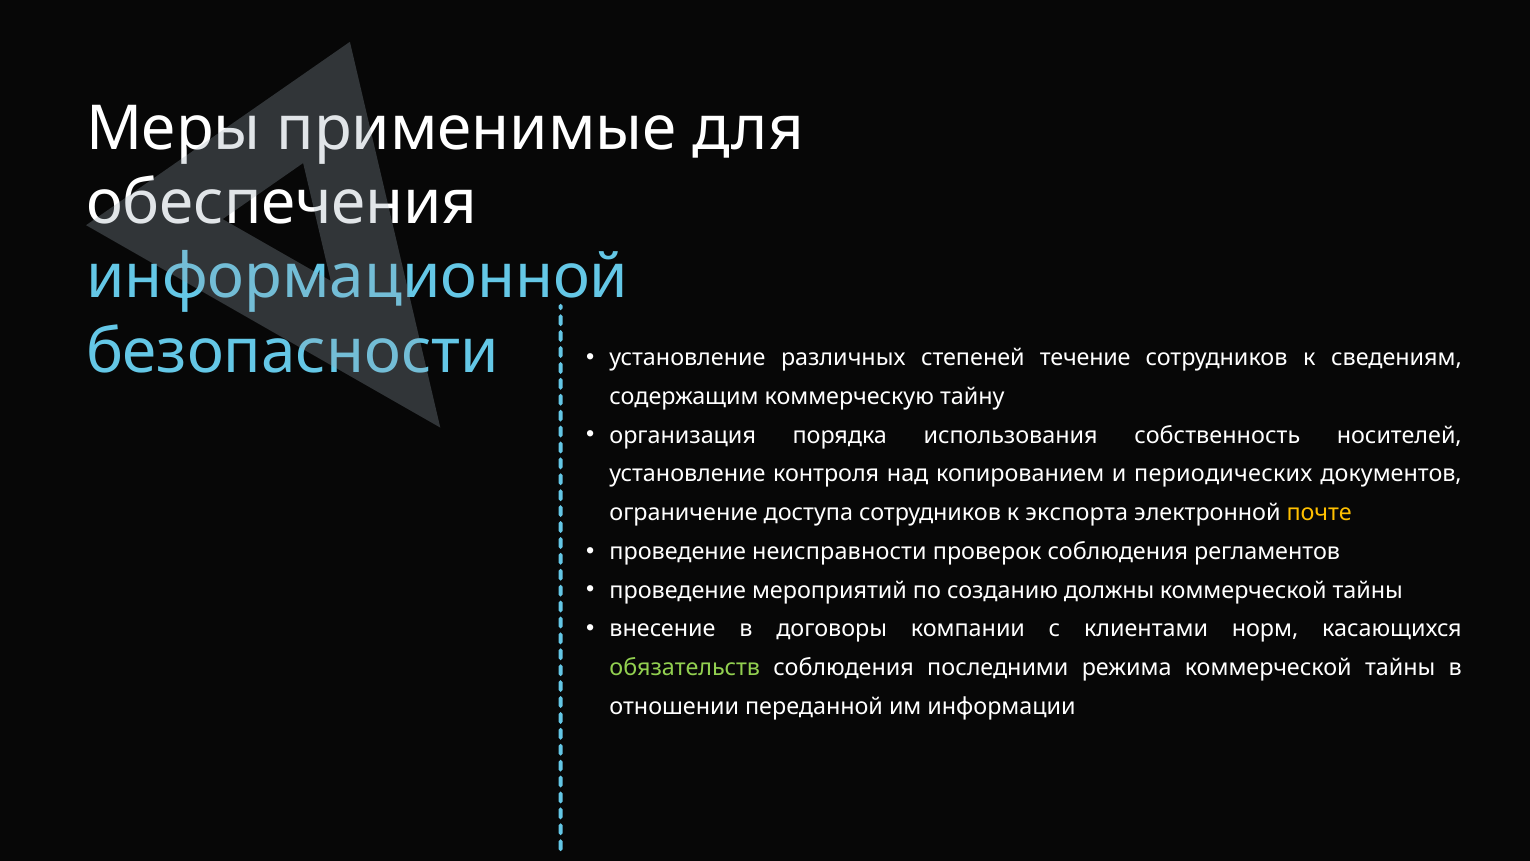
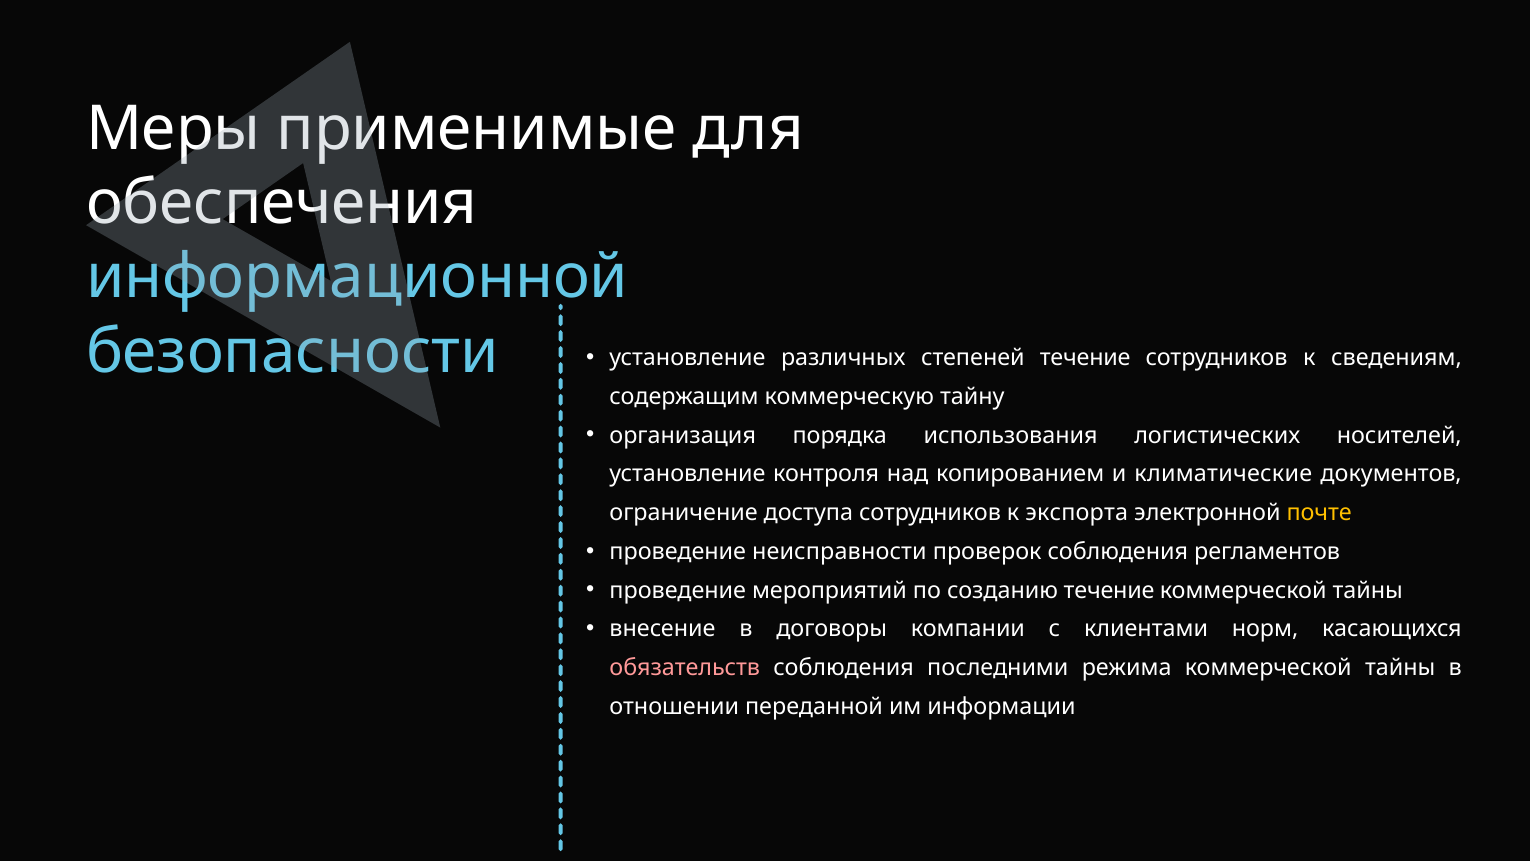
собственность: собственность -> логистических
периодических: периодических -> климатические
созданию должны: должны -> течение
обязательств colour: light green -> pink
